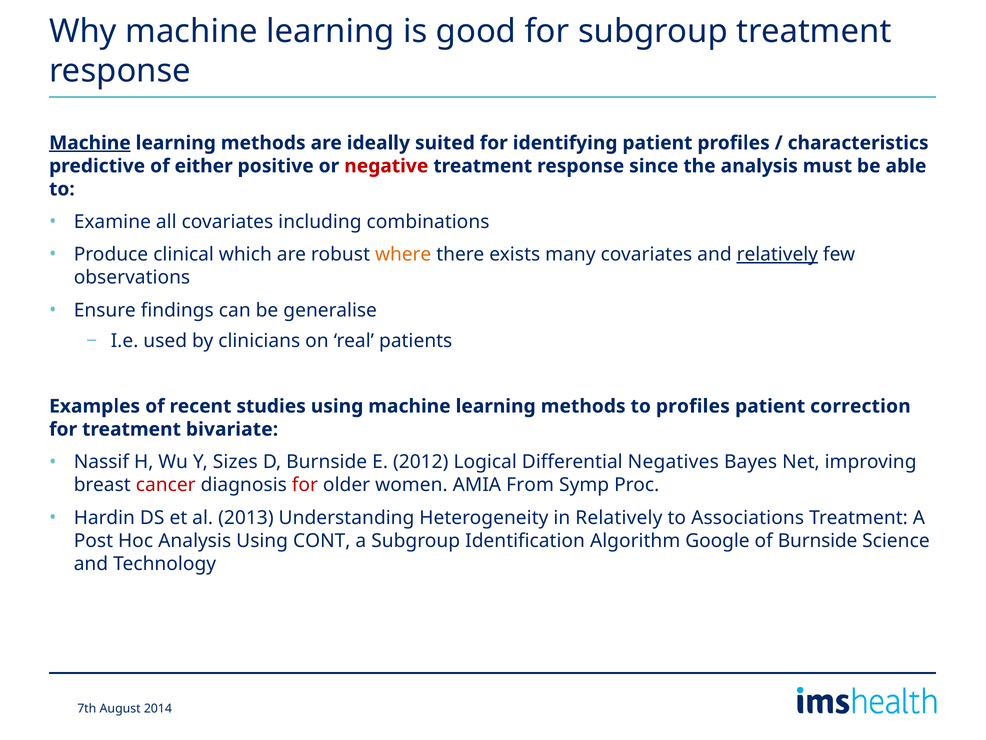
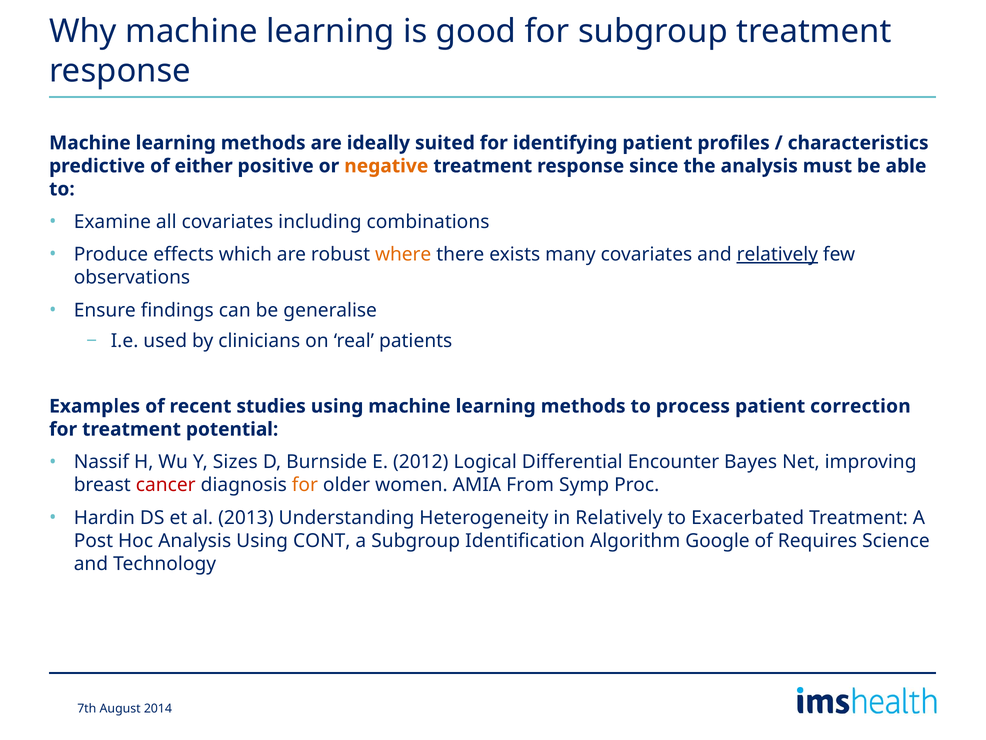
Machine at (90, 143) underline: present -> none
negative colour: red -> orange
clinical: clinical -> effects
to profiles: profiles -> process
bivariate: bivariate -> potential
Negatives: Negatives -> Encounter
for at (305, 485) colour: red -> orange
Associations: Associations -> Exacerbated
of Burnside: Burnside -> Requires
